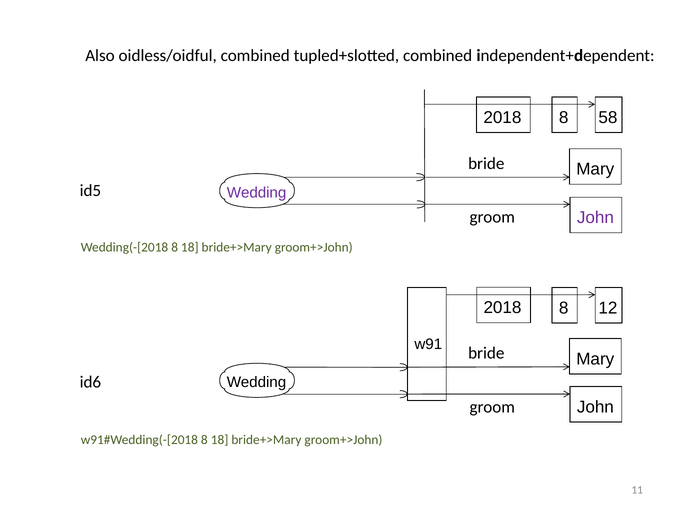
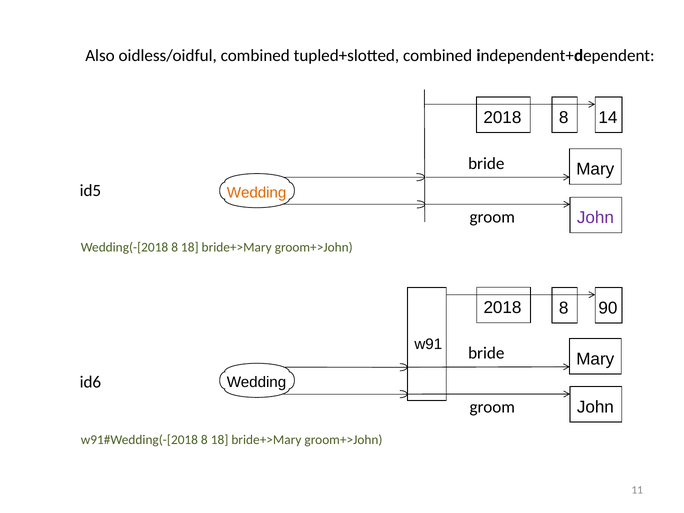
58: 58 -> 14
Wedding at (257, 193) colour: purple -> orange
12: 12 -> 90
